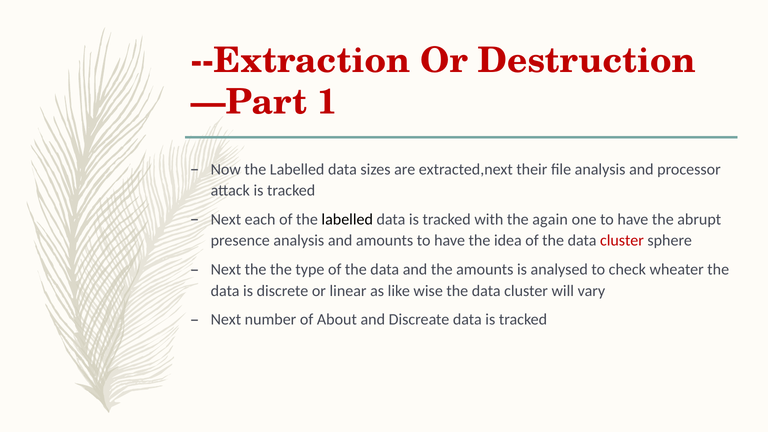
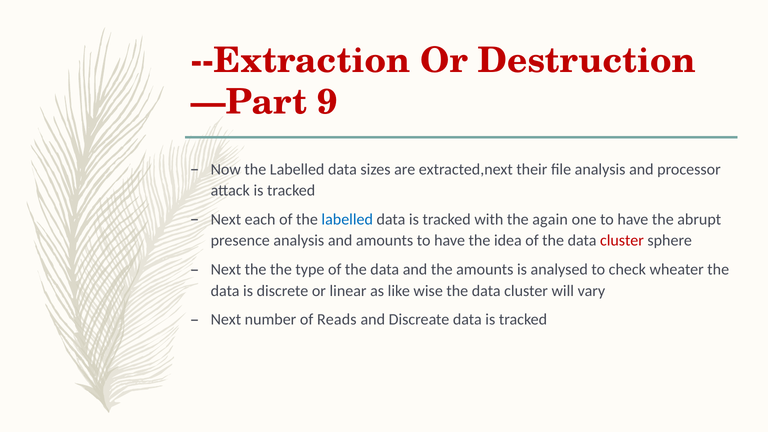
1: 1 -> 9
labelled at (347, 219) colour: black -> blue
About: About -> Reads
